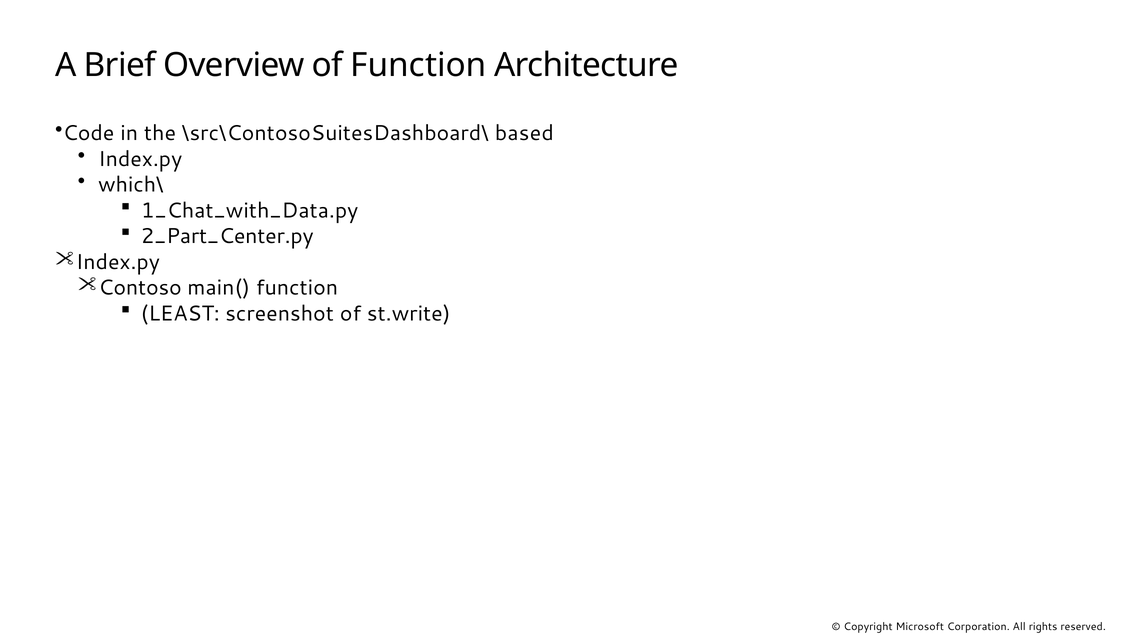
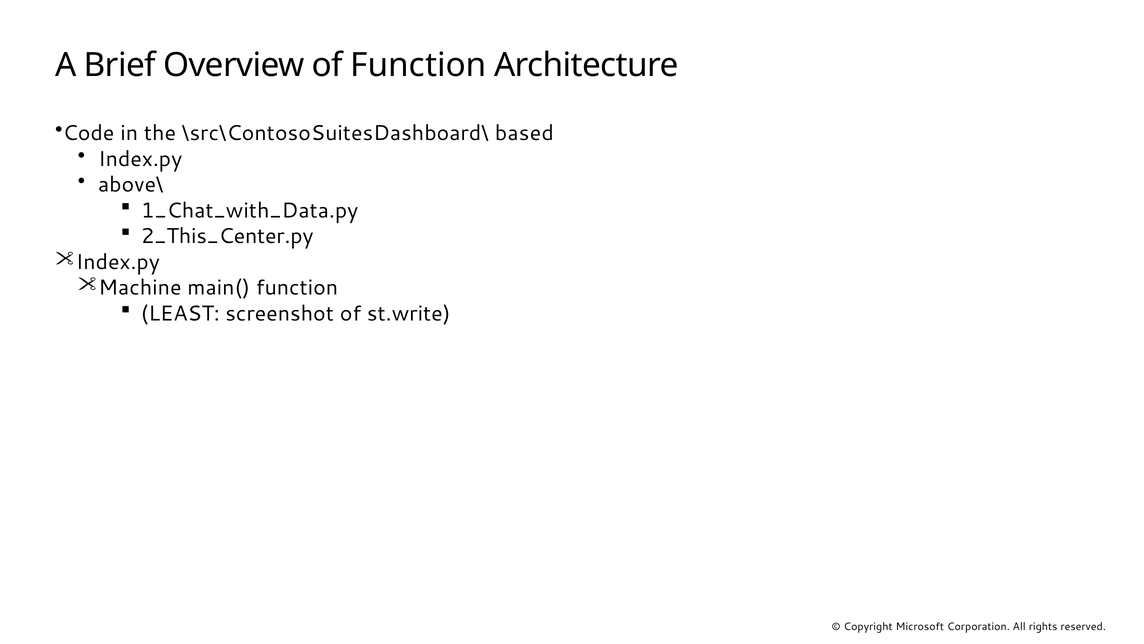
which\: which\ -> above\
2_Part_Center.py: 2_Part_Center.py -> 2_This_Center.py
Contoso: Contoso -> Machine
